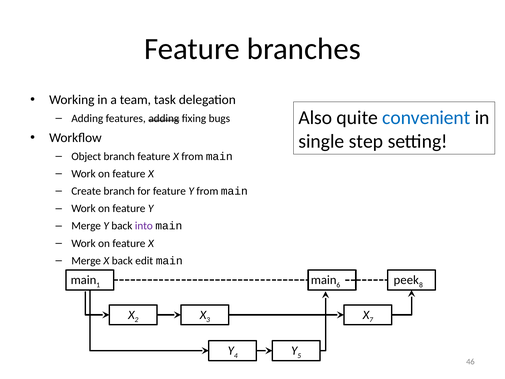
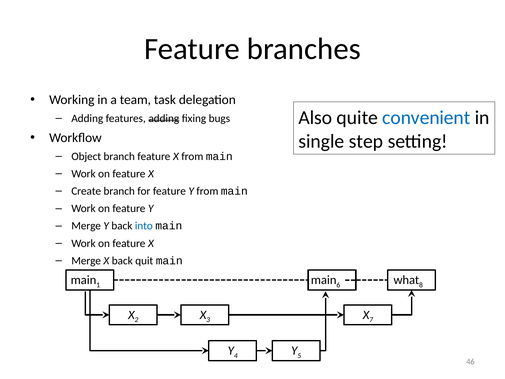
into colour: purple -> blue
edit: edit -> quit
peek: peek -> what
